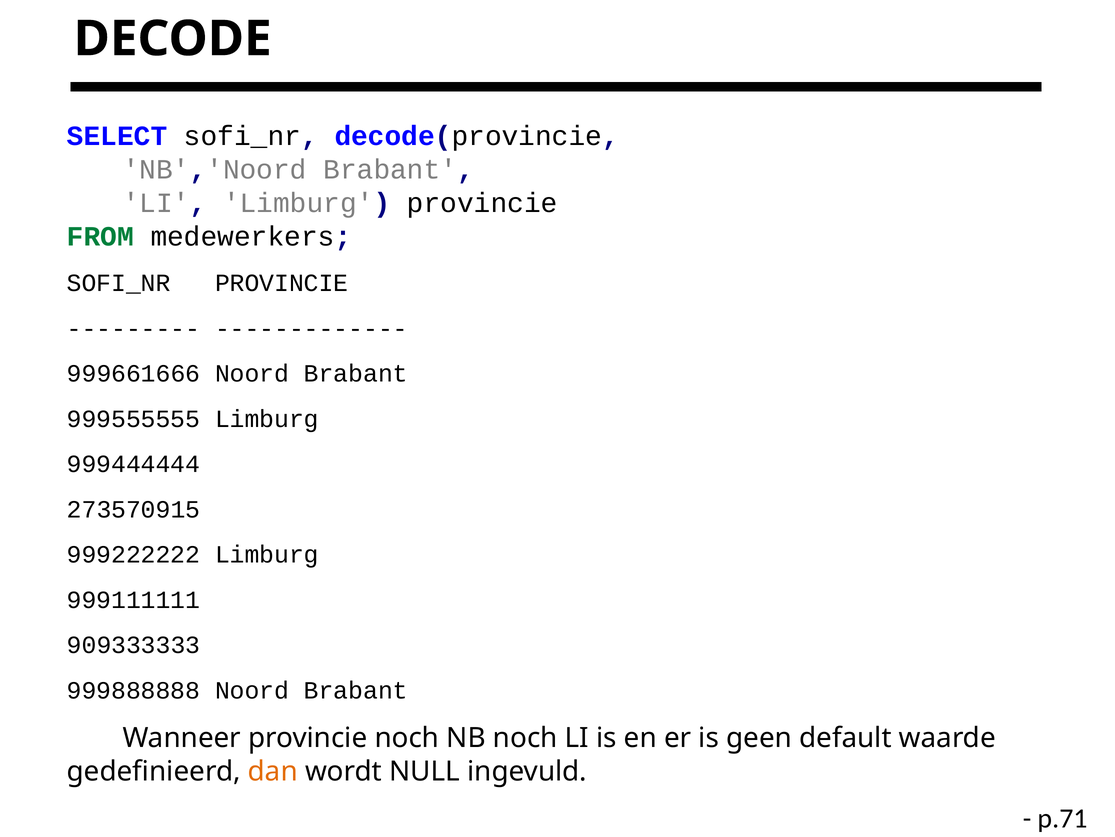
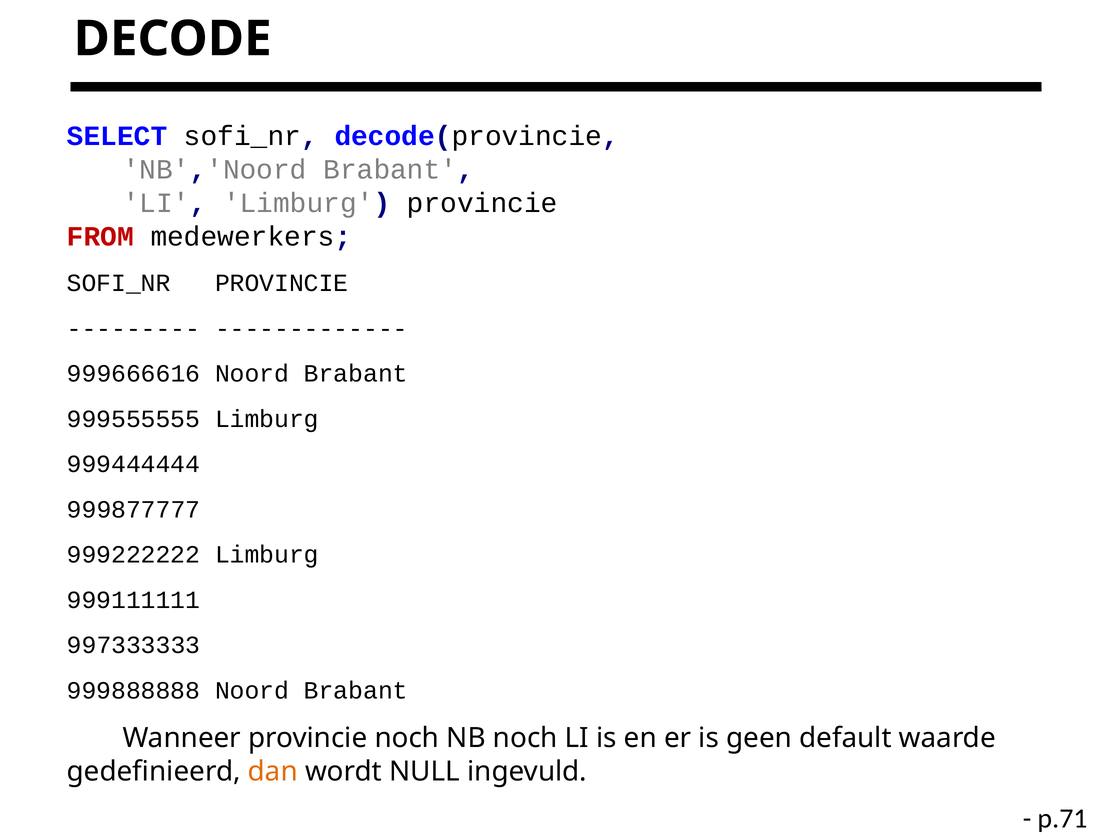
FROM colour: green -> red
999661666: 999661666 -> 999666616
273570915: 273570915 -> 999877777
909333333: 909333333 -> 997333333
